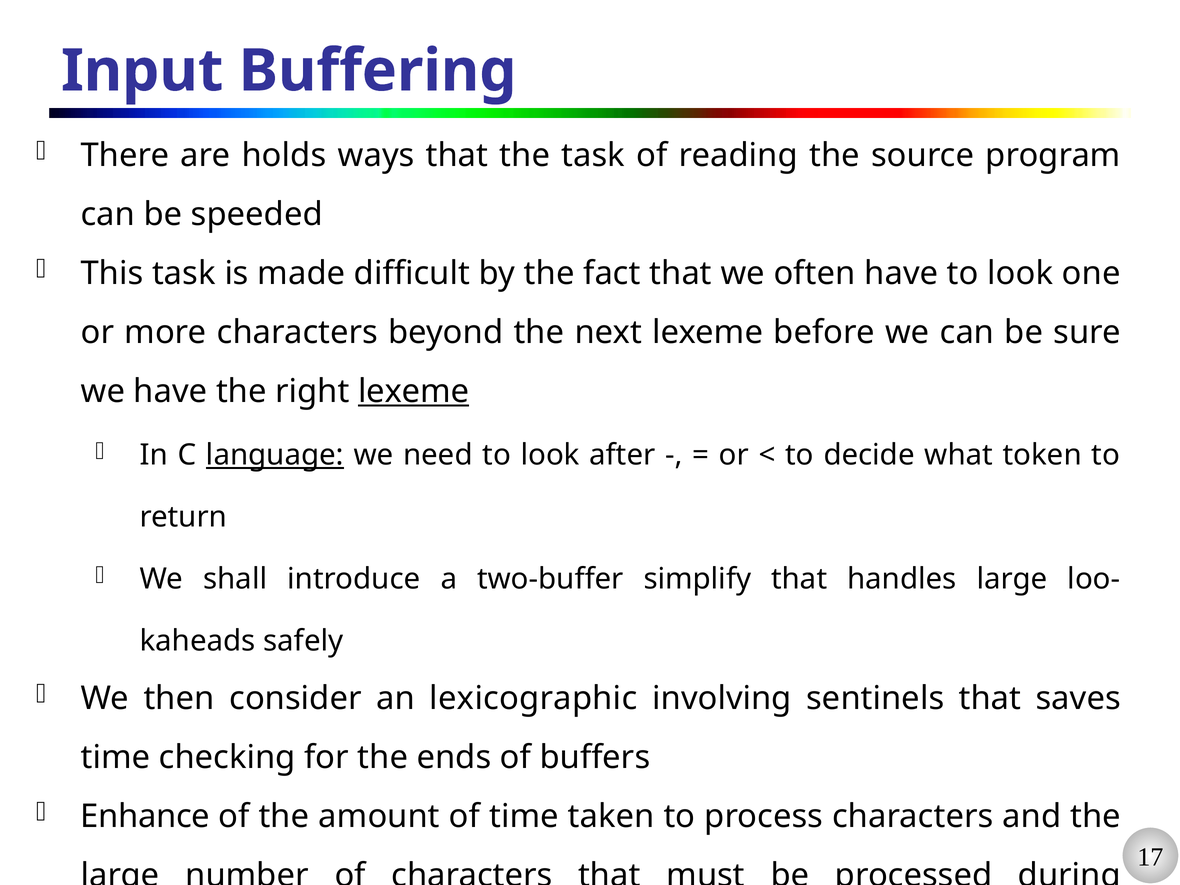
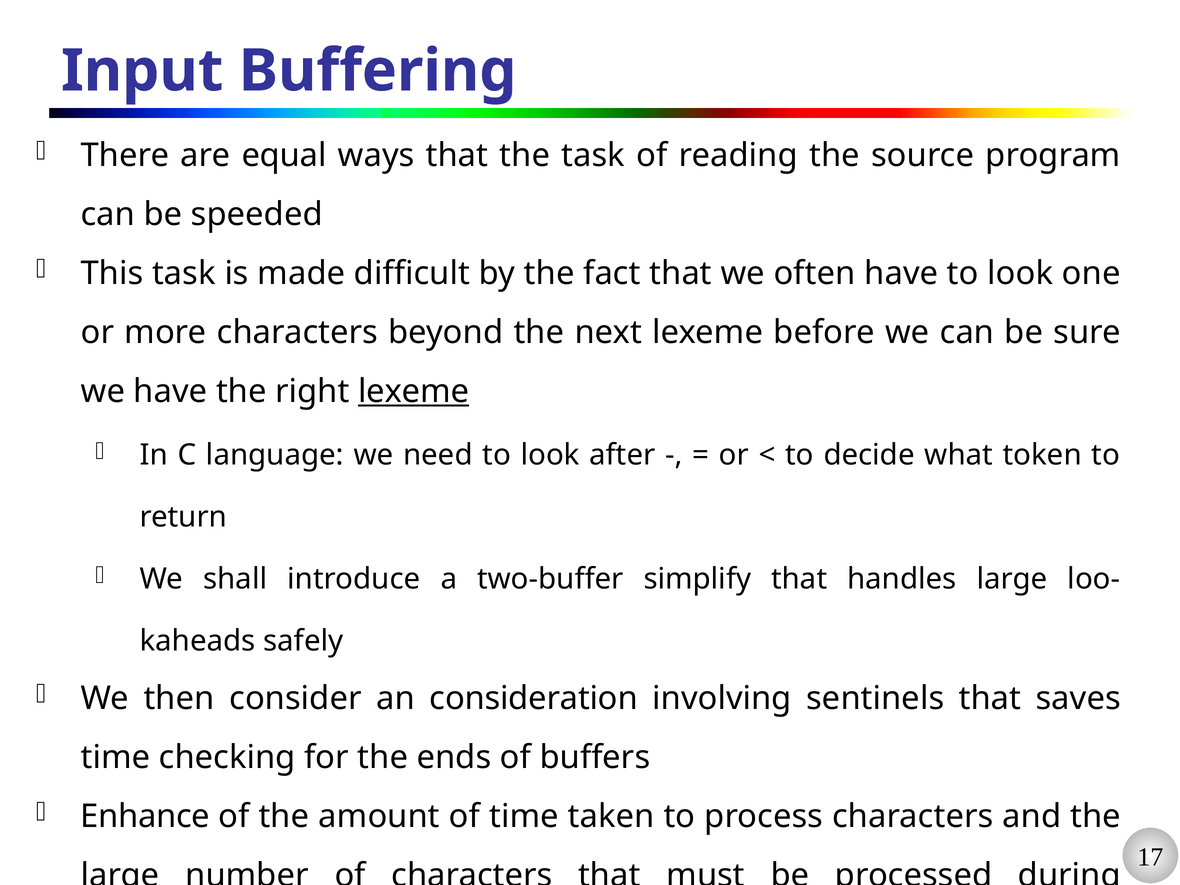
holds: holds -> equal
language underline: present -> none
lexicographic: lexicographic -> consideration
